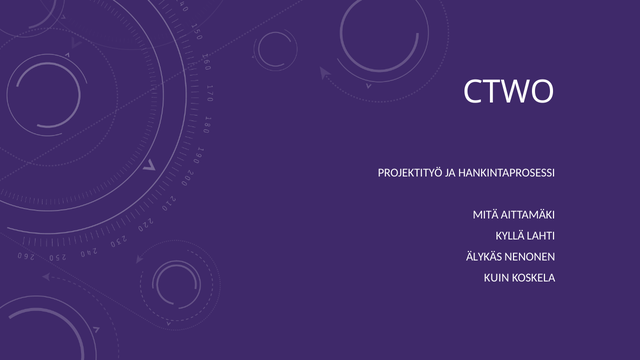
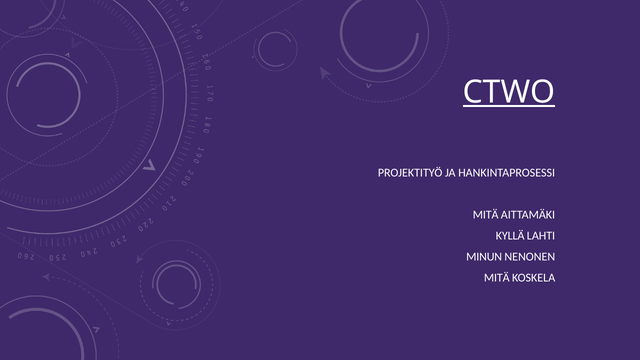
CTWO underline: none -> present
ÄLYKÄS: ÄLYKÄS -> MINUN
KUIN at (497, 278): KUIN -> MITÄ
